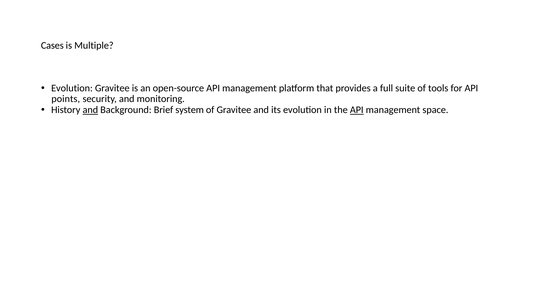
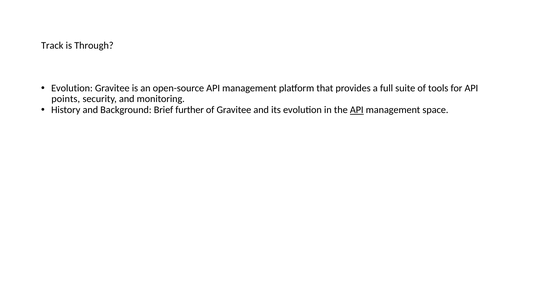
Cases: Cases -> Track
Multiple: Multiple -> Through
and at (90, 110) underline: present -> none
system: system -> further
